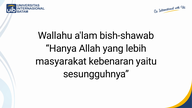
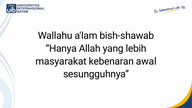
yaitu: yaitu -> awal
